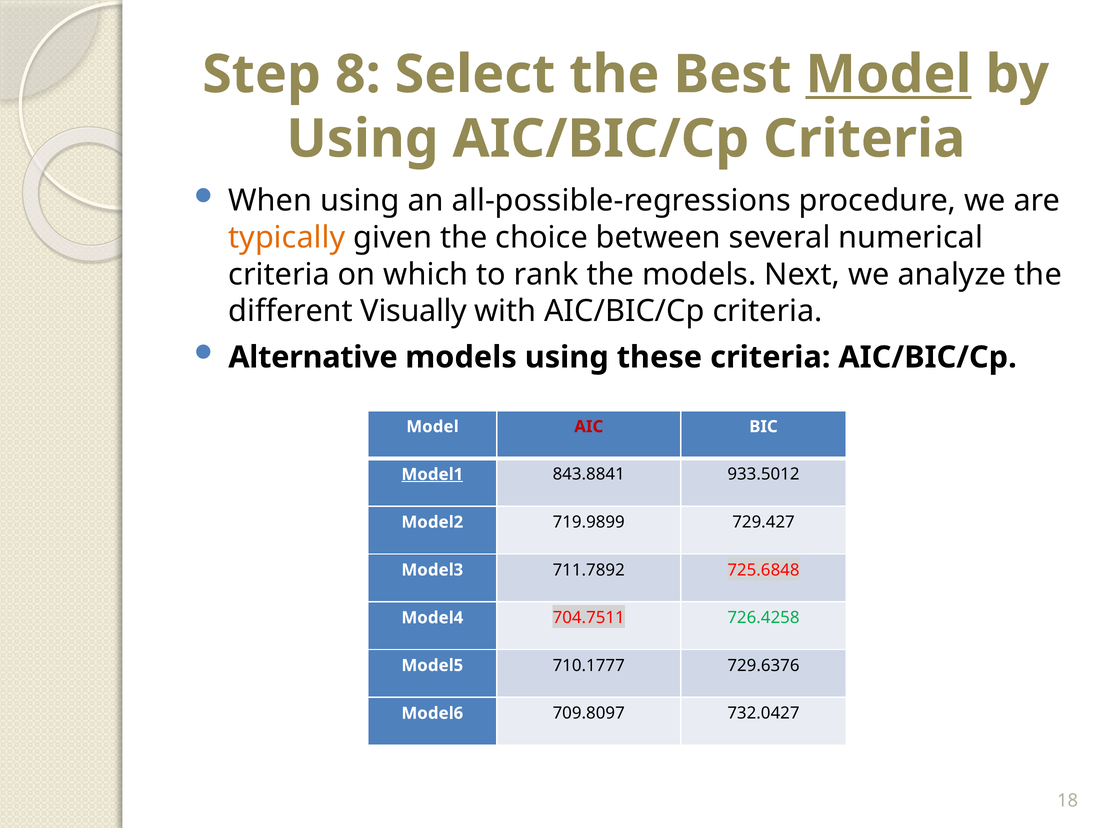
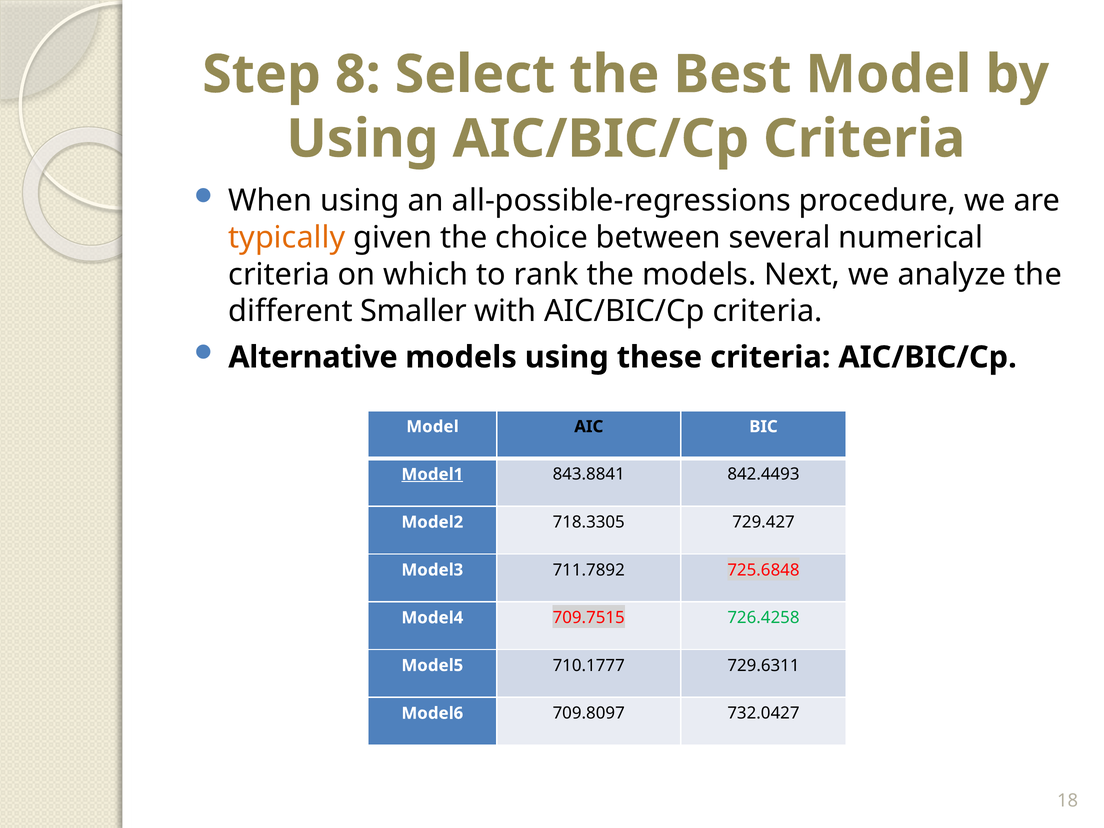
Model at (888, 75) underline: present -> none
Visually: Visually -> Smaller
AIC colour: red -> black
933.5012: 933.5012 -> 842.4493
719.9899: 719.9899 -> 718.3305
704.7511: 704.7511 -> 709.7515
729.6376: 729.6376 -> 729.6311
